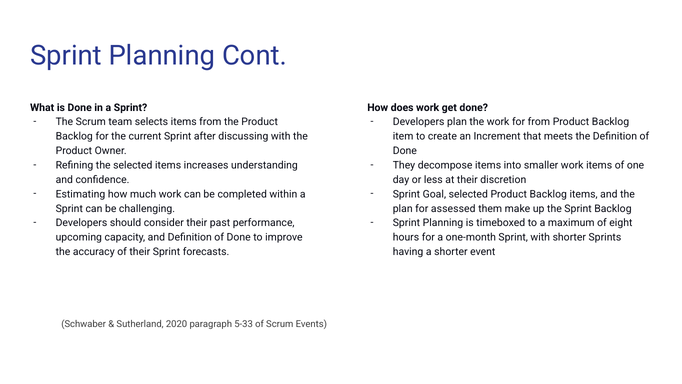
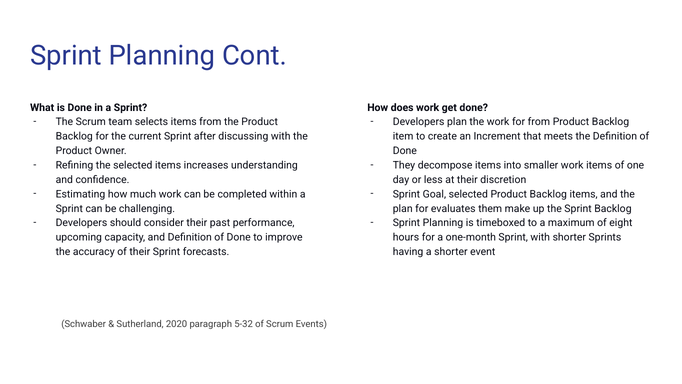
assessed: assessed -> evaluates
5-33: 5-33 -> 5-32
